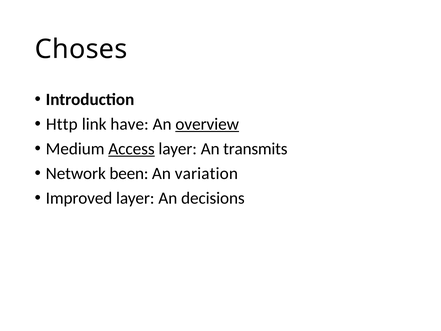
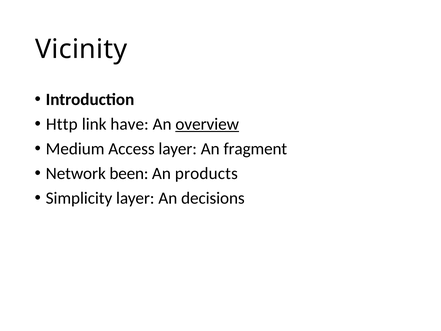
Choses: Choses -> Vicinity
Access underline: present -> none
transmits: transmits -> fragment
variation: variation -> products
Improved: Improved -> Simplicity
